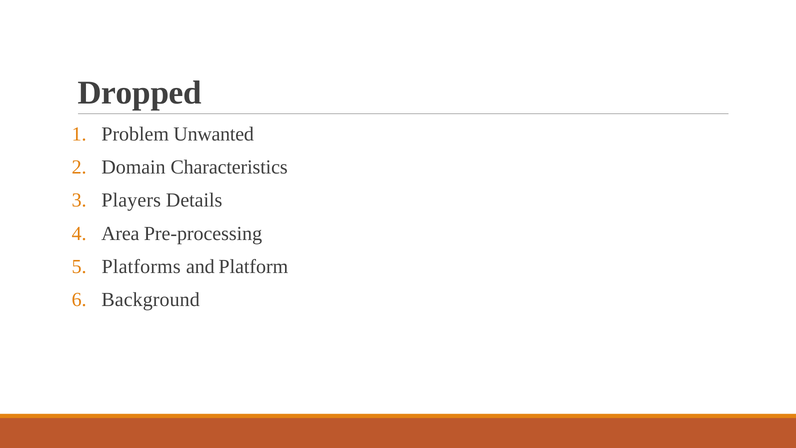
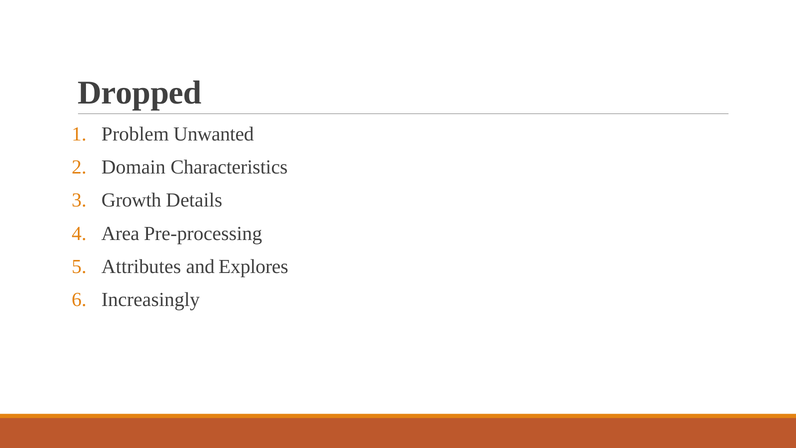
Players: Players -> Growth
Platforms: Platforms -> Attributes
Platform: Platform -> Explores
Background: Background -> Increasingly
